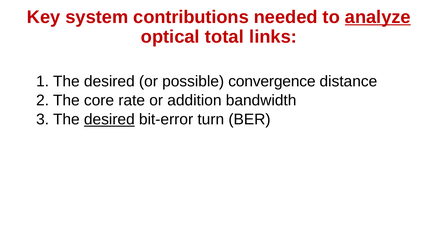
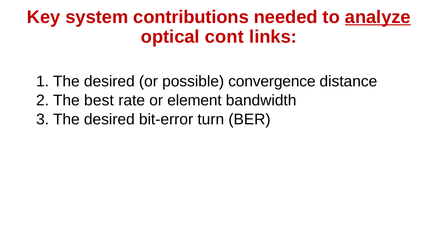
total: total -> cont
core: core -> best
addition: addition -> element
desired at (109, 120) underline: present -> none
